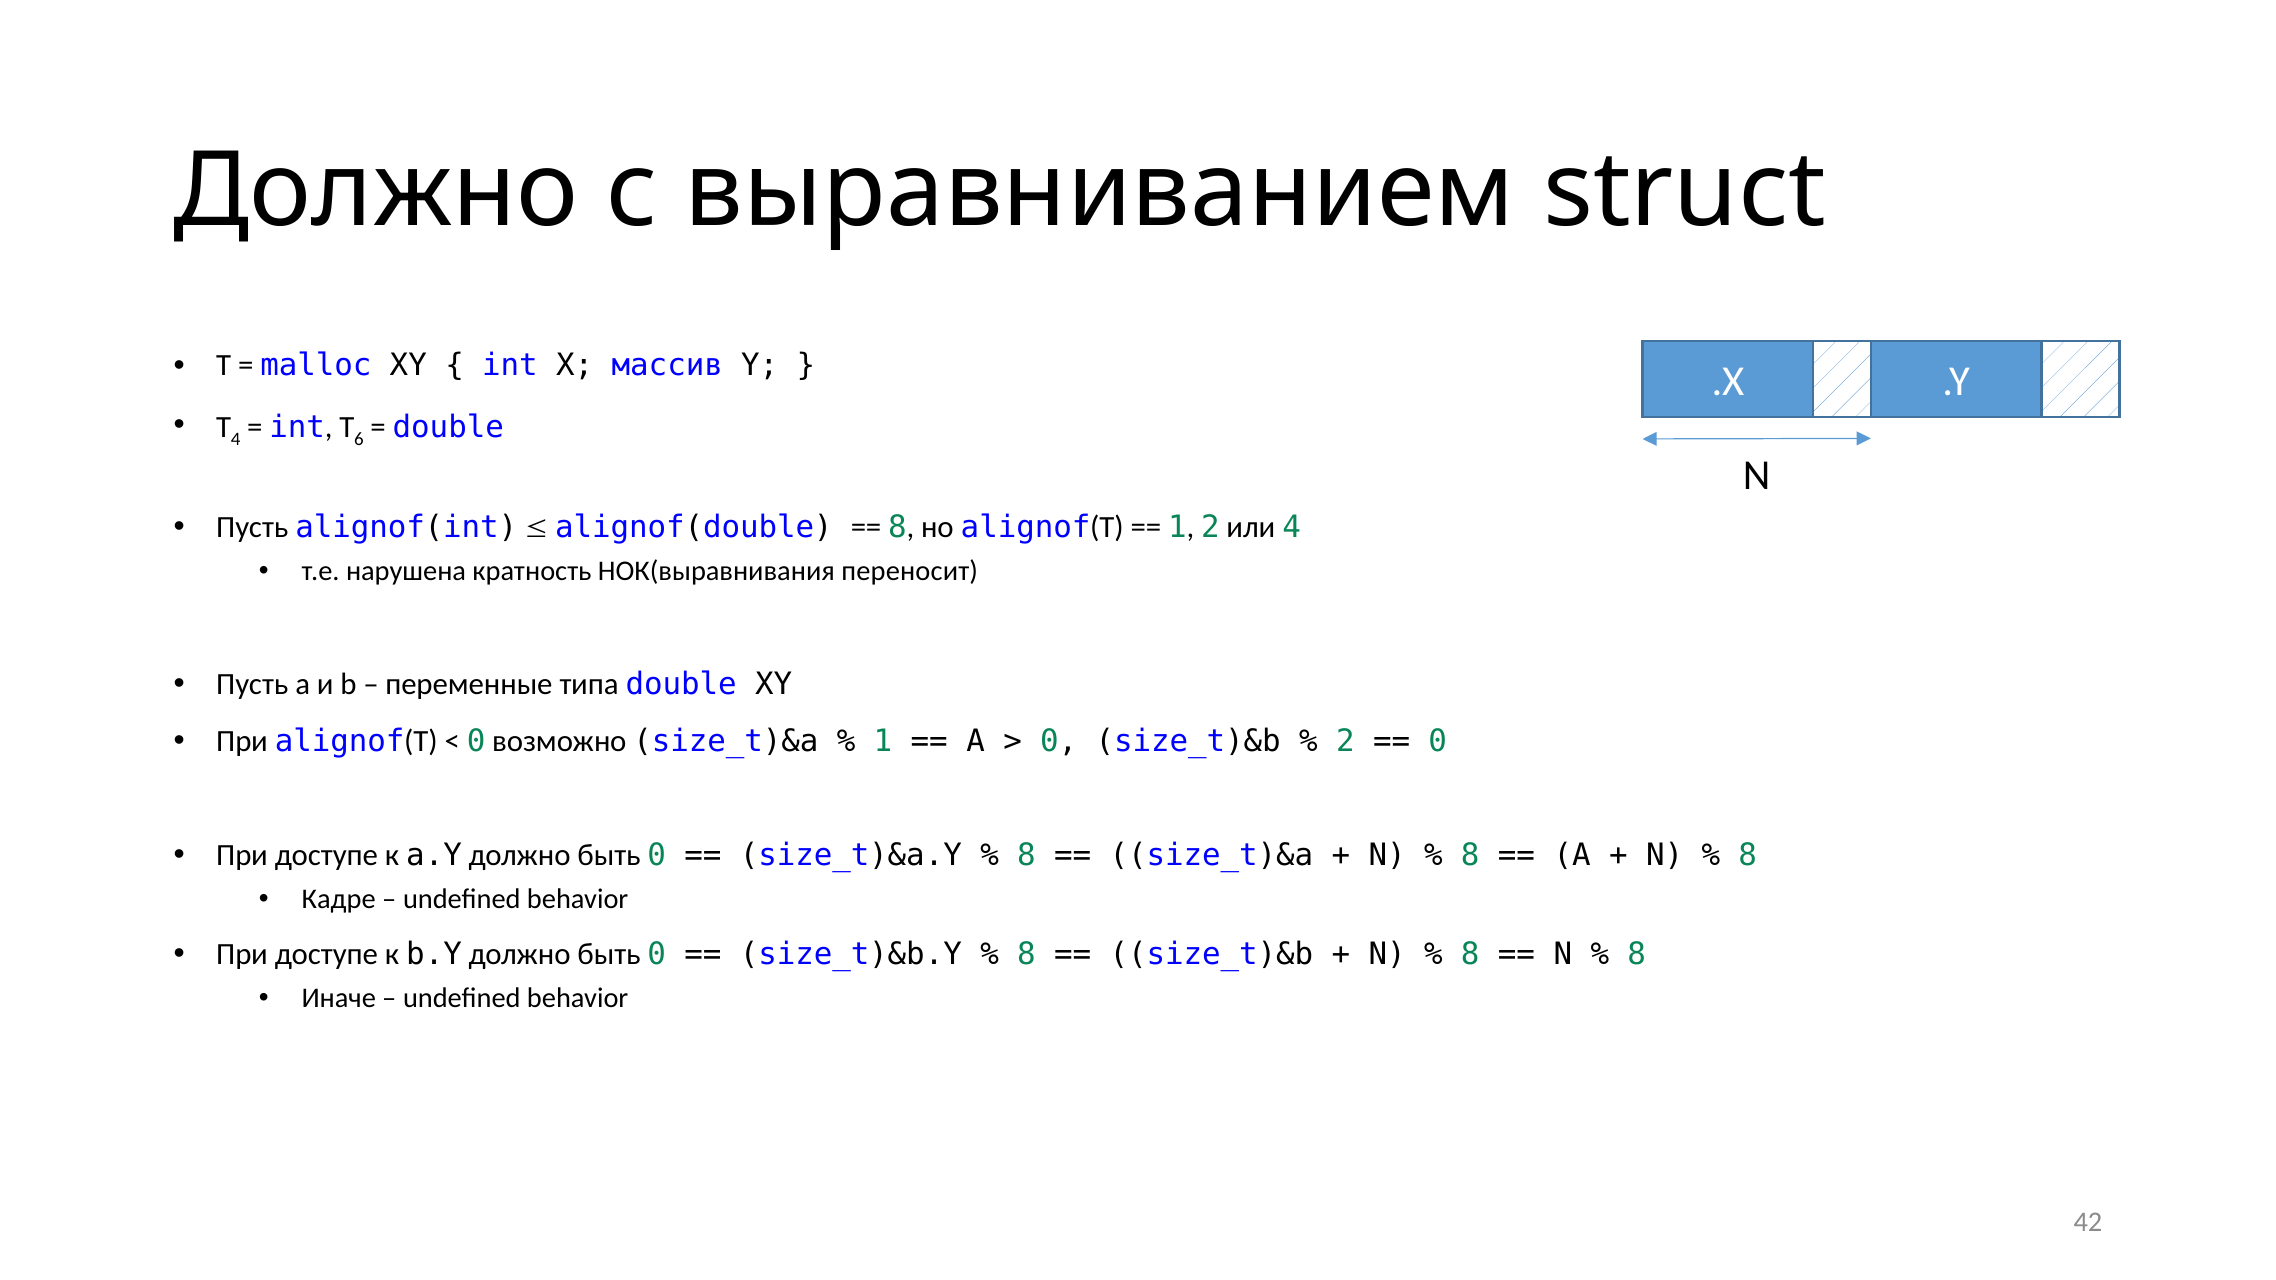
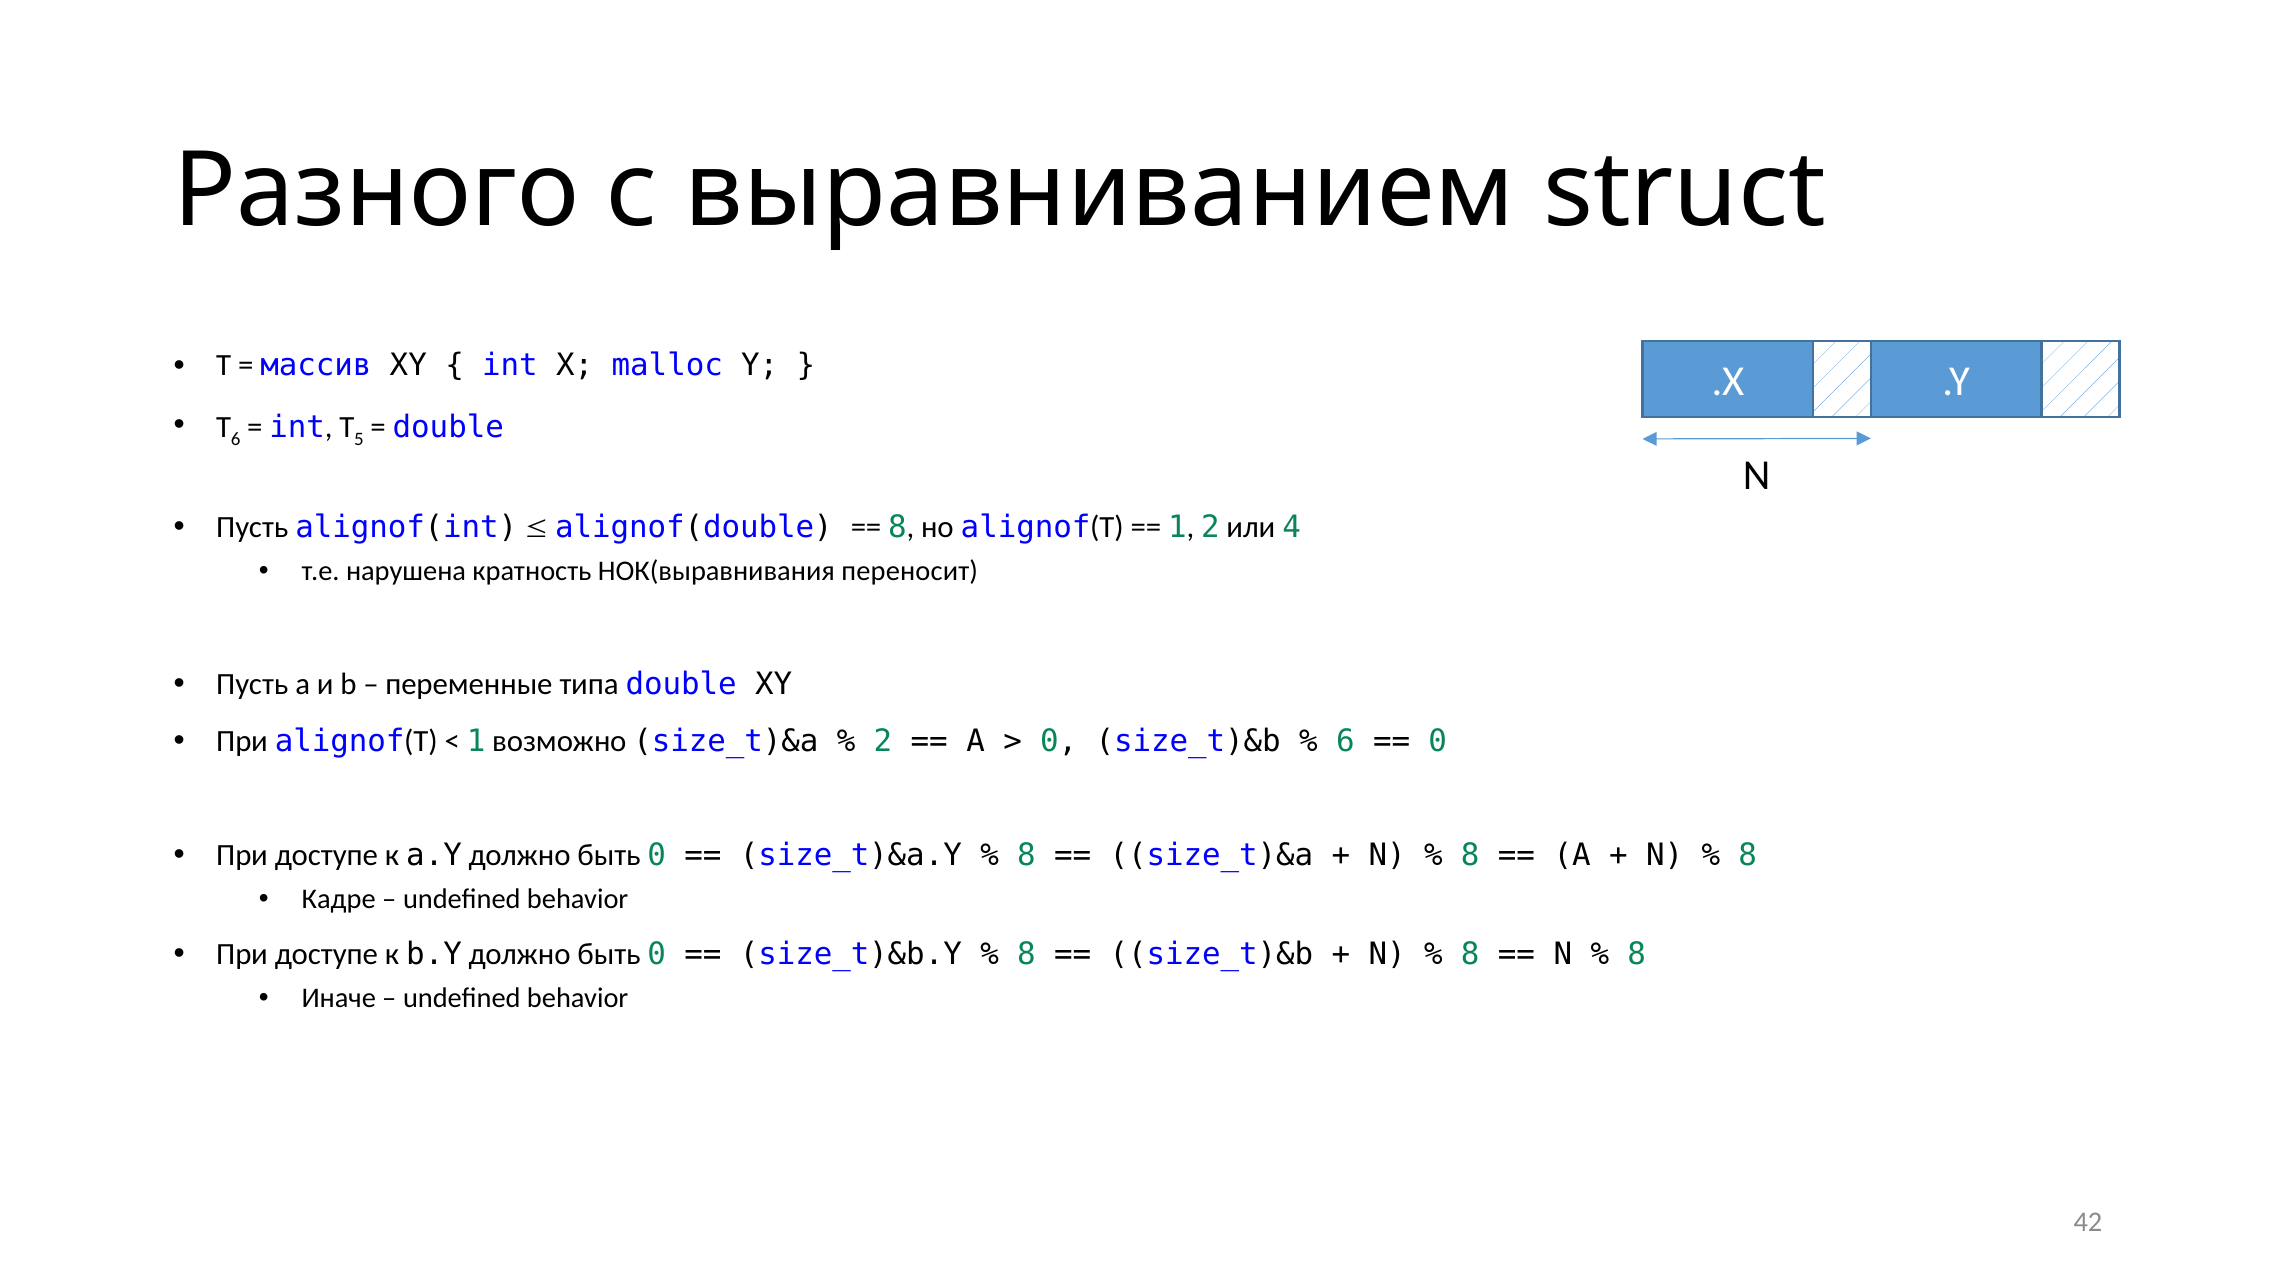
Должно at (376, 191): Должно -> Разного
malloc: malloc -> массив
массив: массив -> malloc
T 4: 4 -> 6
6: 6 -> 5
0 at (476, 741): 0 -> 1
1 at (883, 741): 1 -> 2
2 at (1345, 741): 2 -> 6
